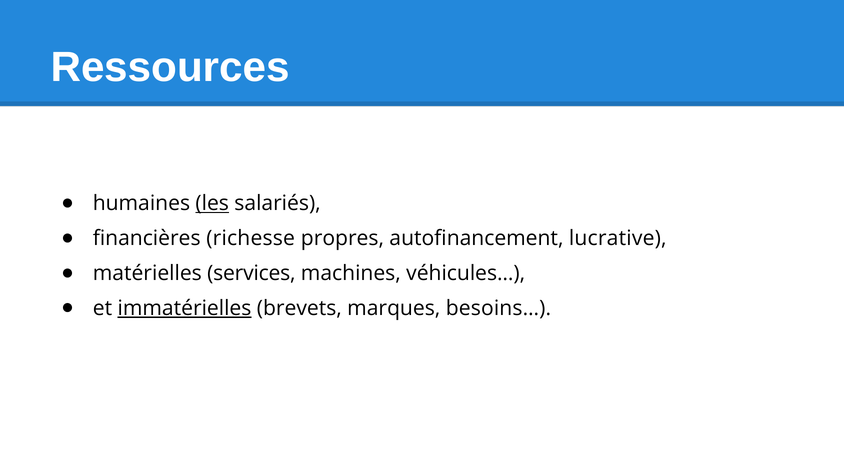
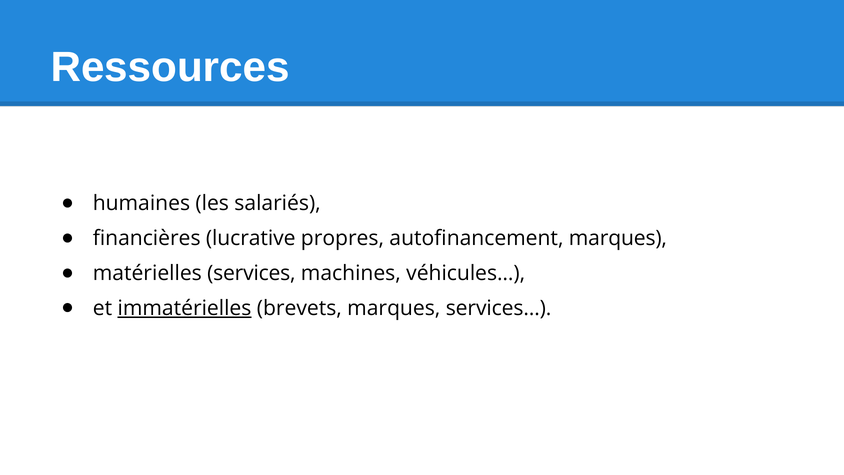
les underline: present -> none
richesse: richesse -> lucrative
autofinancement lucrative: lucrative -> marques
besoins…: besoins… -> services…
